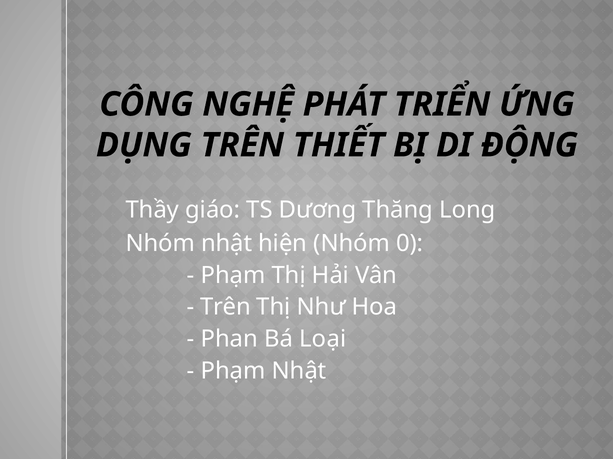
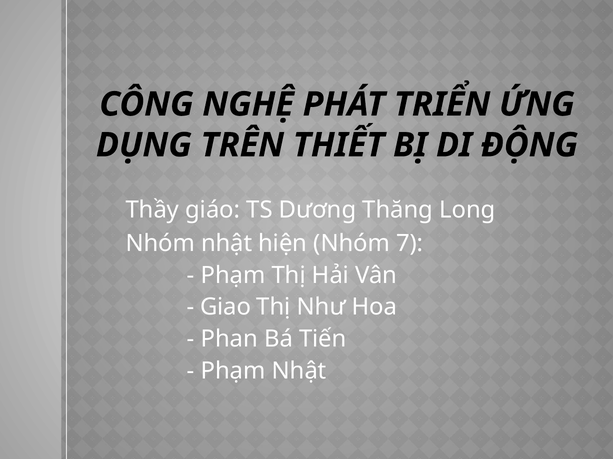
0: 0 -> 7
Trên at (226, 308): Trên -> Giao
Loại: Loại -> Tiến
